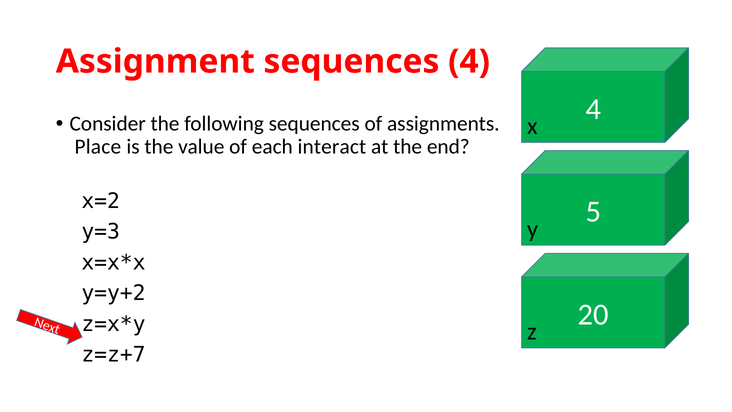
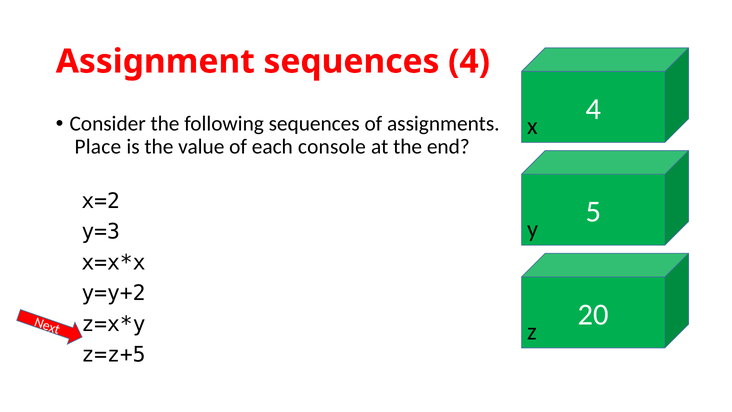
interact: interact -> console
z=z+7: z=z+7 -> z=z+5
